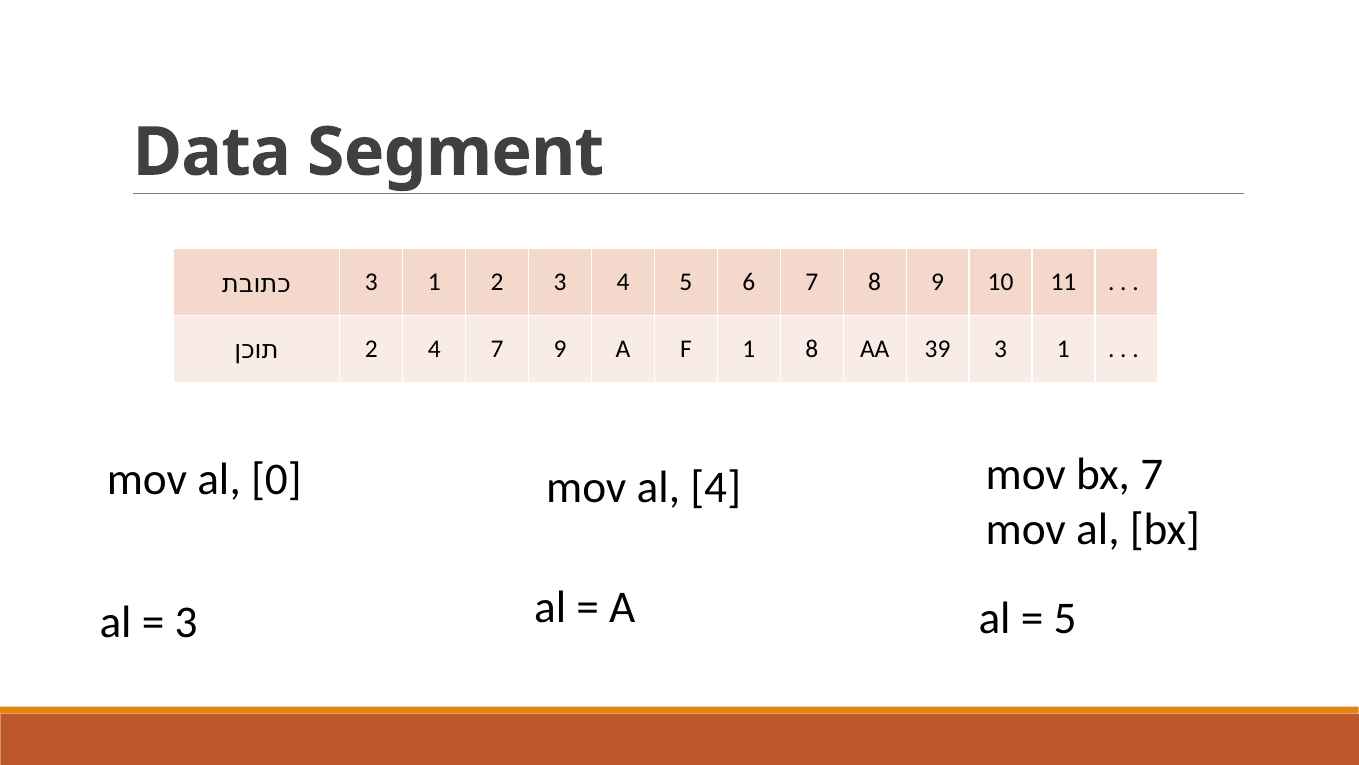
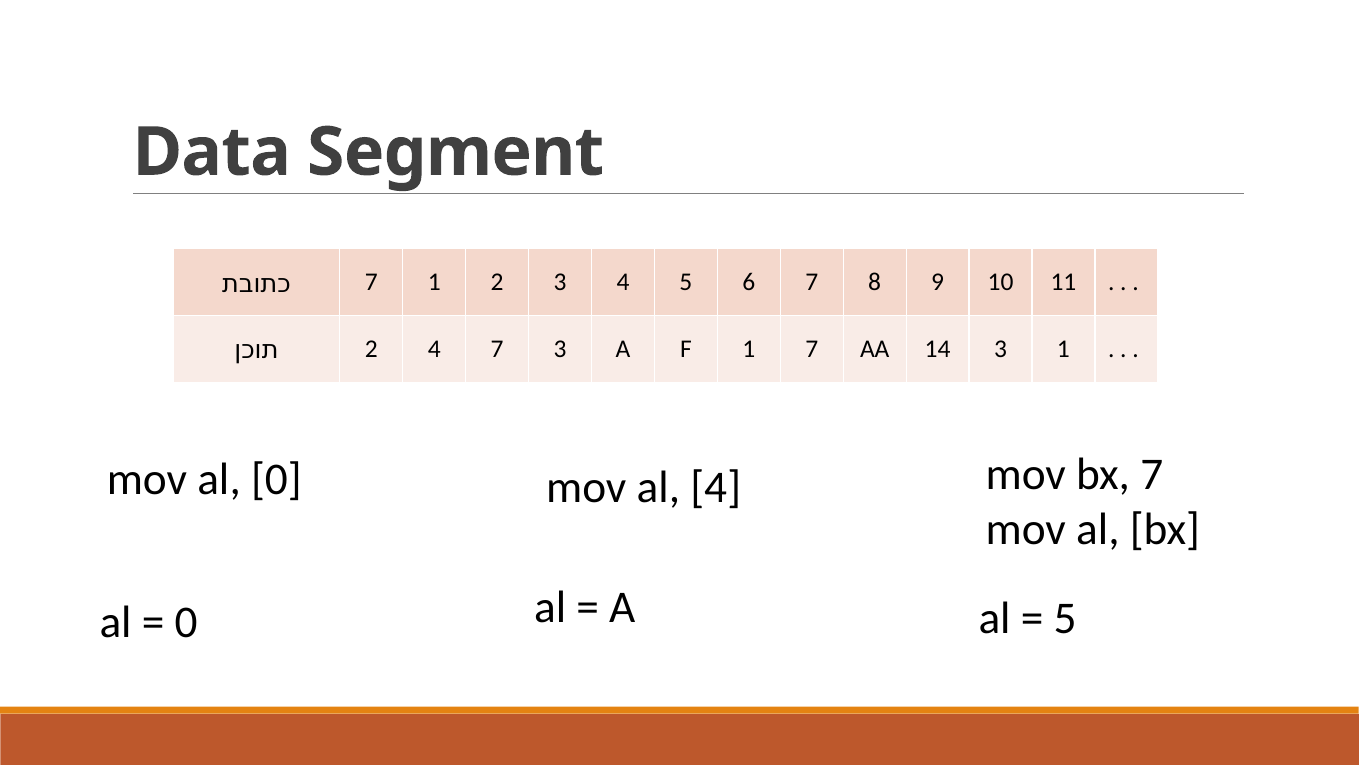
3 at (371, 282): 3 -> 7
7 9: 9 -> 3
1 8: 8 -> 7
39: 39 -> 14
3 at (186, 622): 3 -> 0
